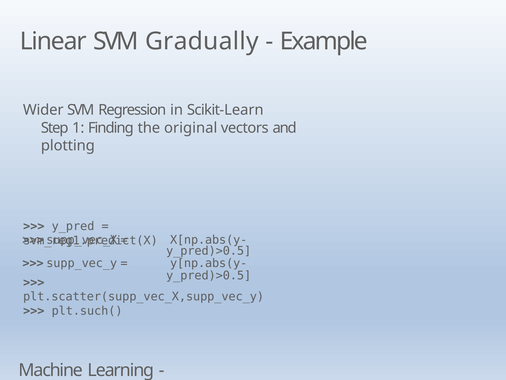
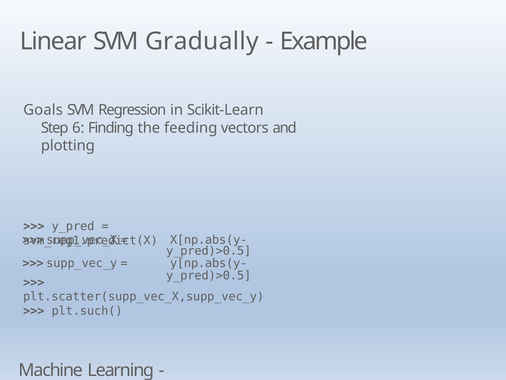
Wider: Wider -> Goals
1: 1 -> 6
original: original -> feeding
